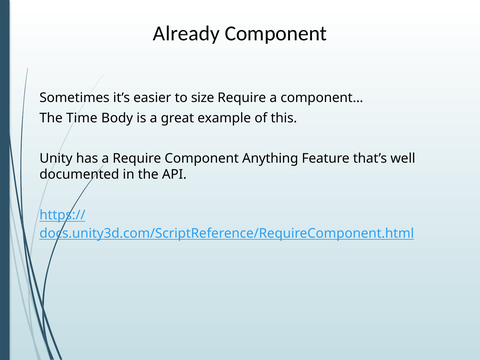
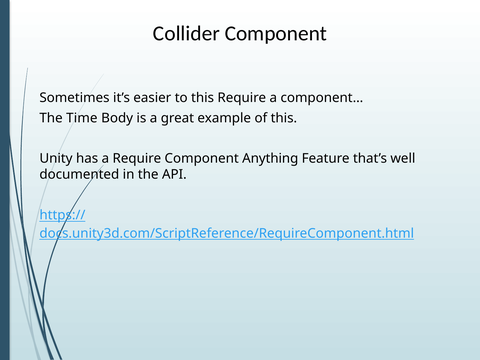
Already: Already -> Collider
to size: size -> this
